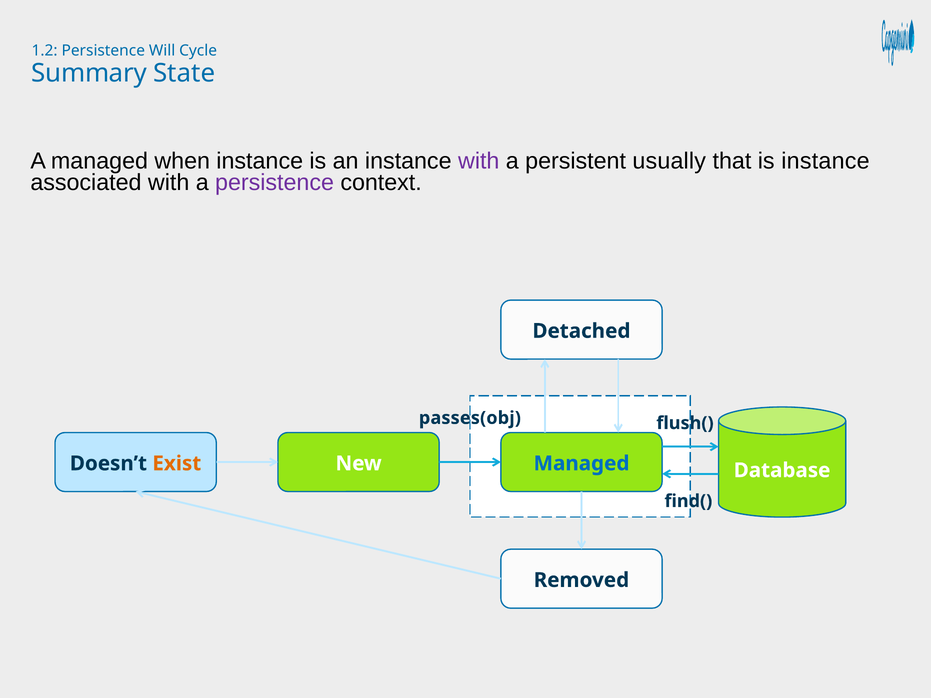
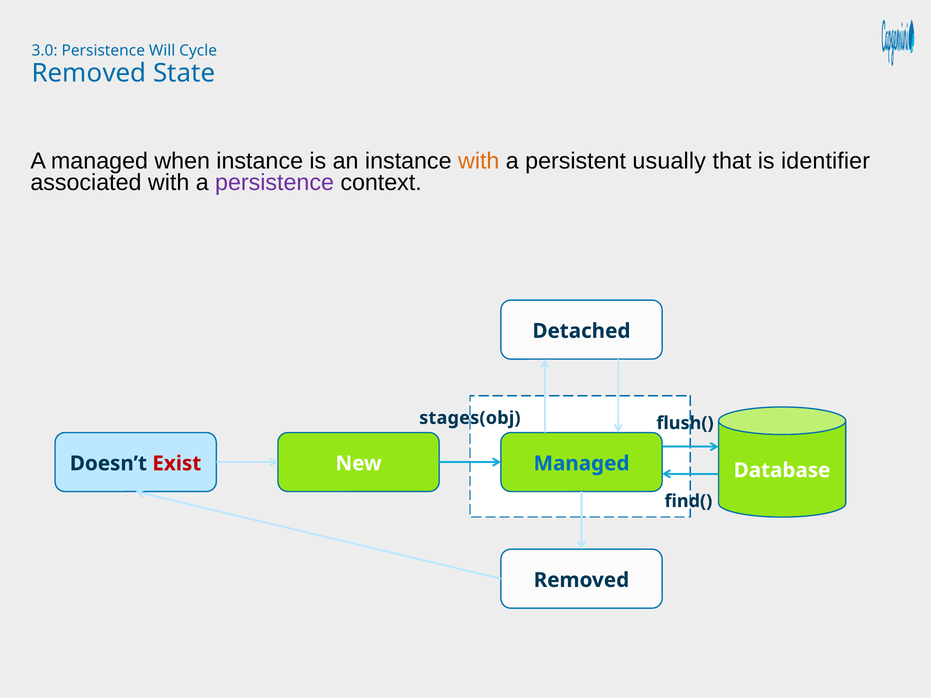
1.2: 1.2 -> 3.0
Summary at (89, 73): Summary -> Removed
with at (479, 161) colour: purple -> orange
is instance: instance -> identifier
passes(obj: passes(obj -> stages(obj
Exist colour: orange -> red
